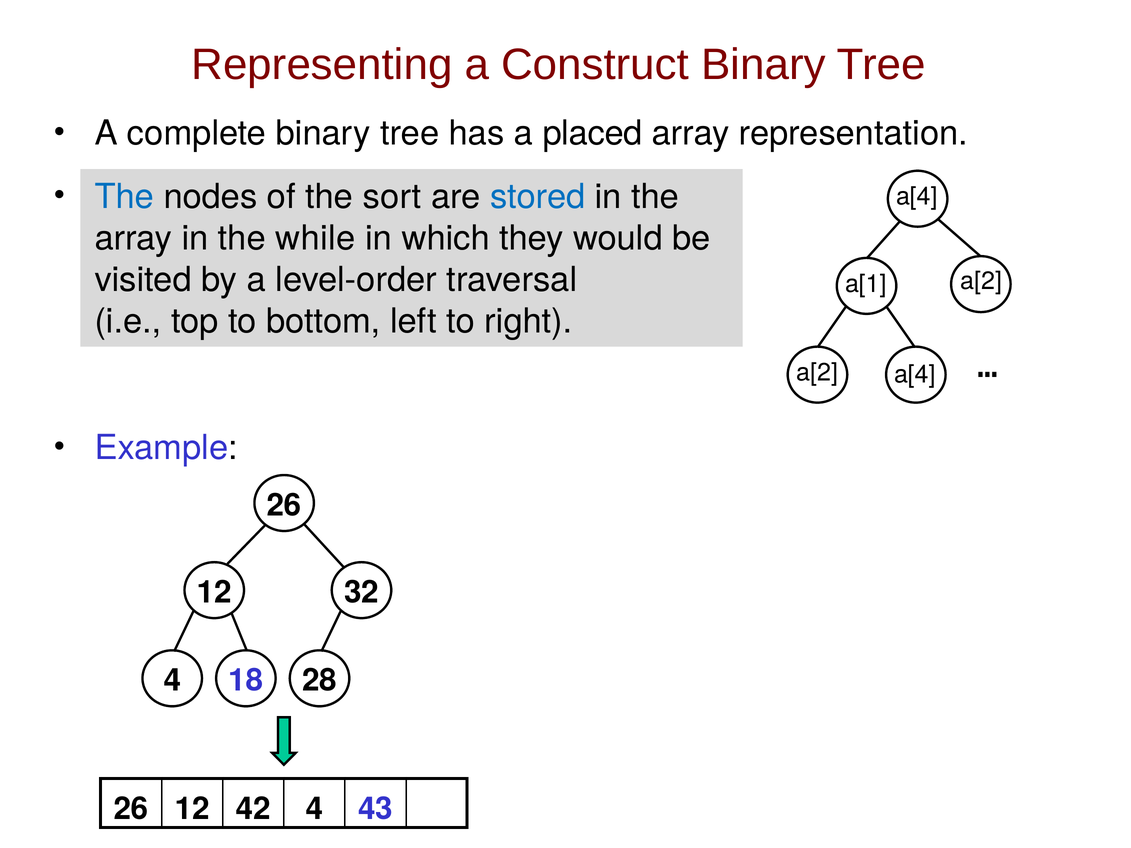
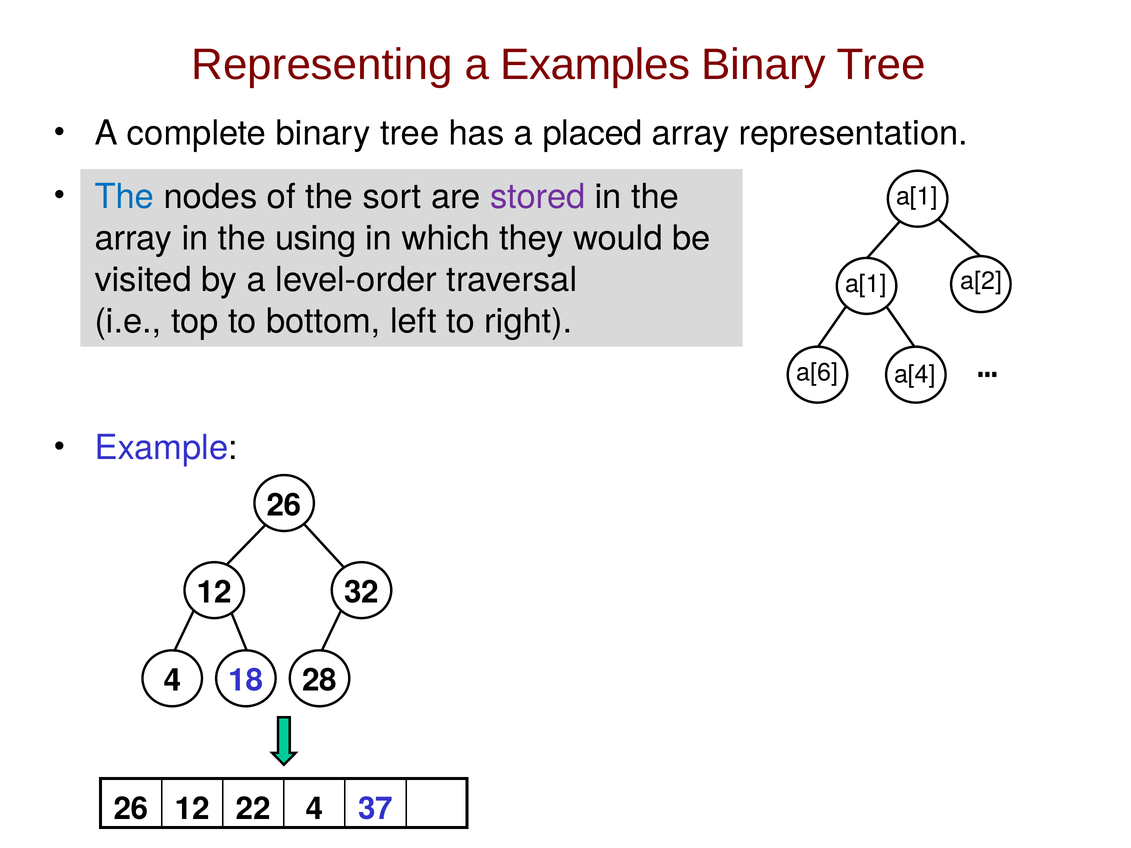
Construct: Construct -> Examples
stored colour: blue -> purple
a[4 at (917, 197): a[4 -> a[1
while: while -> using
a[2 at (817, 373): a[2 -> a[6
42: 42 -> 22
43: 43 -> 37
